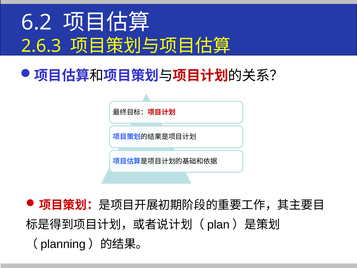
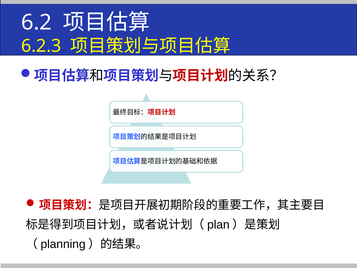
2.6.3: 2.6.3 -> 6.2.3
